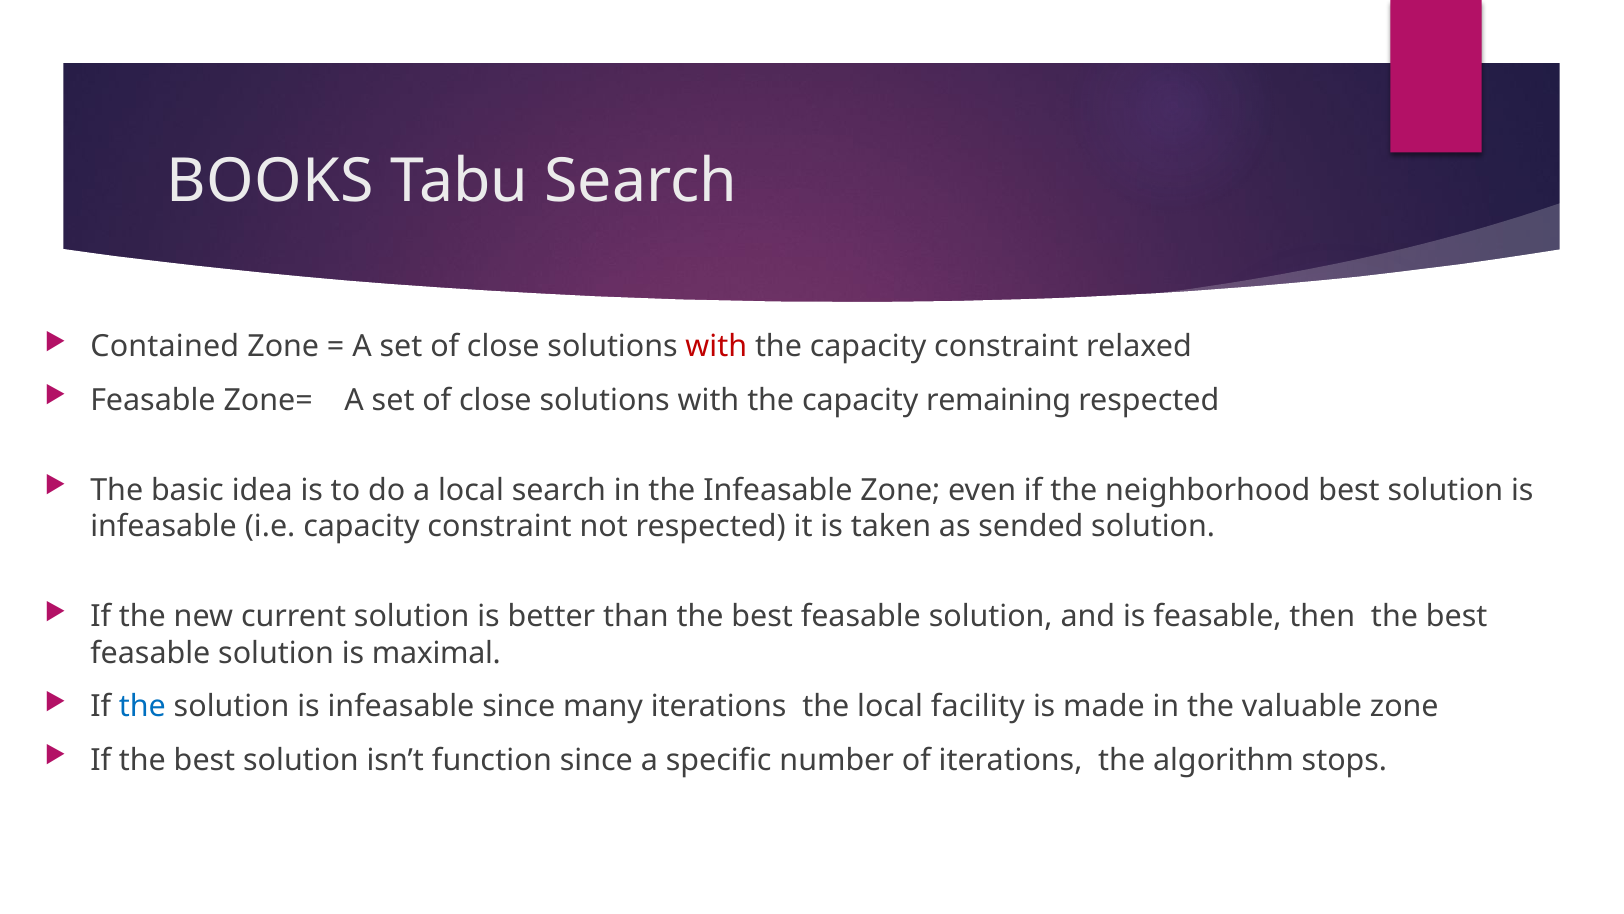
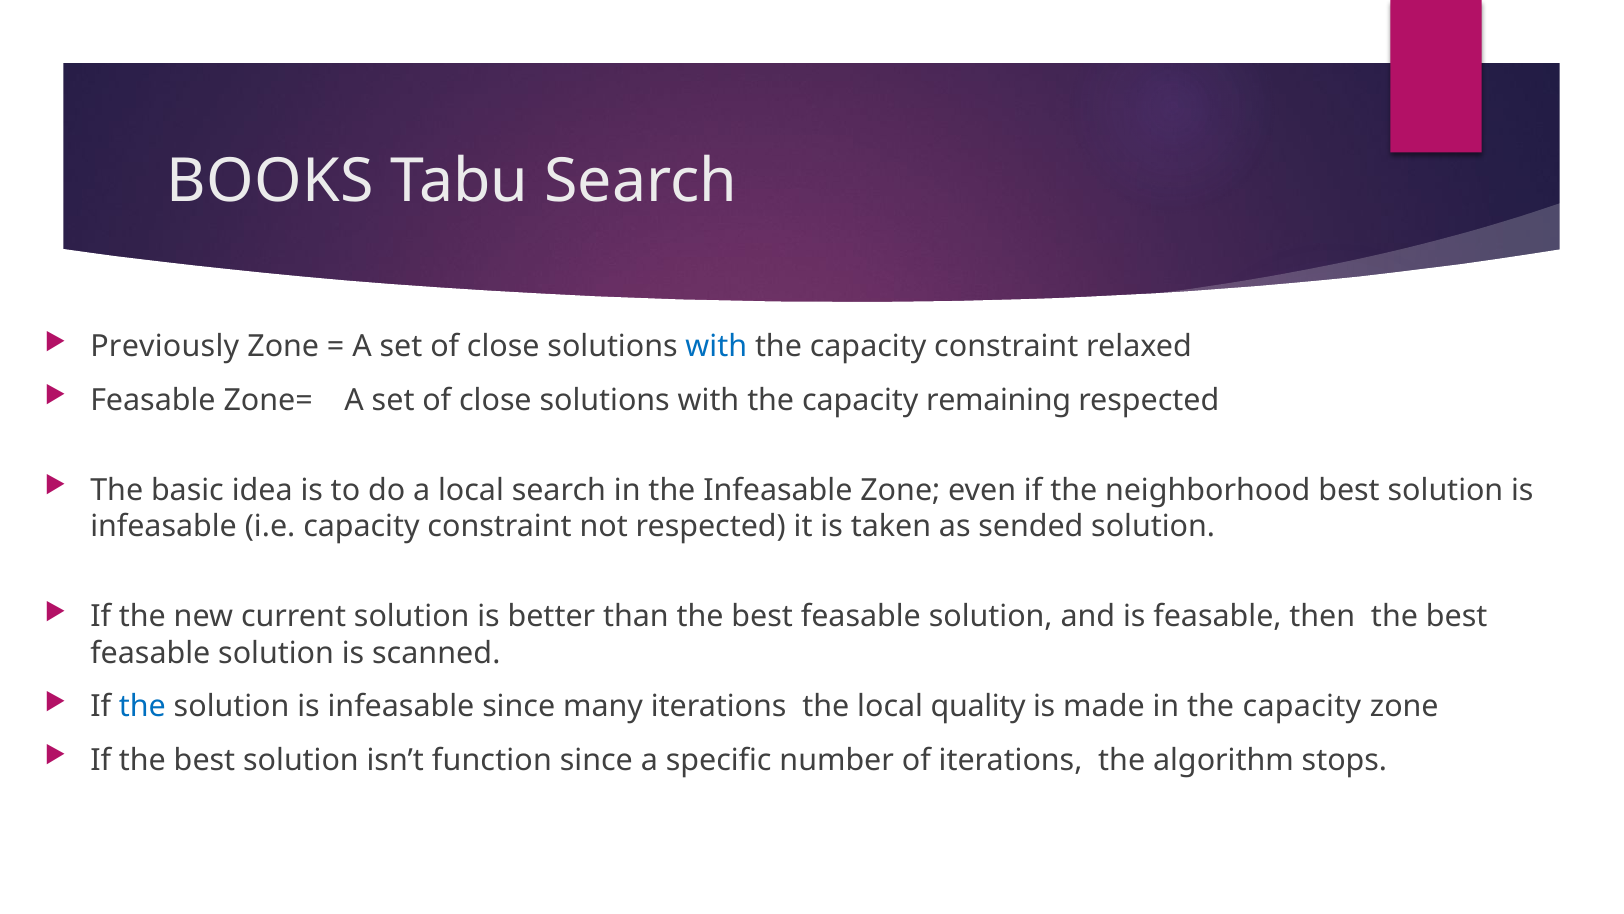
Contained: Contained -> Previously
with at (716, 346) colour: red -> blue
maximal: maximal -> scanned
facility: facility -> quality
in the valuable: valuable -> capacity
